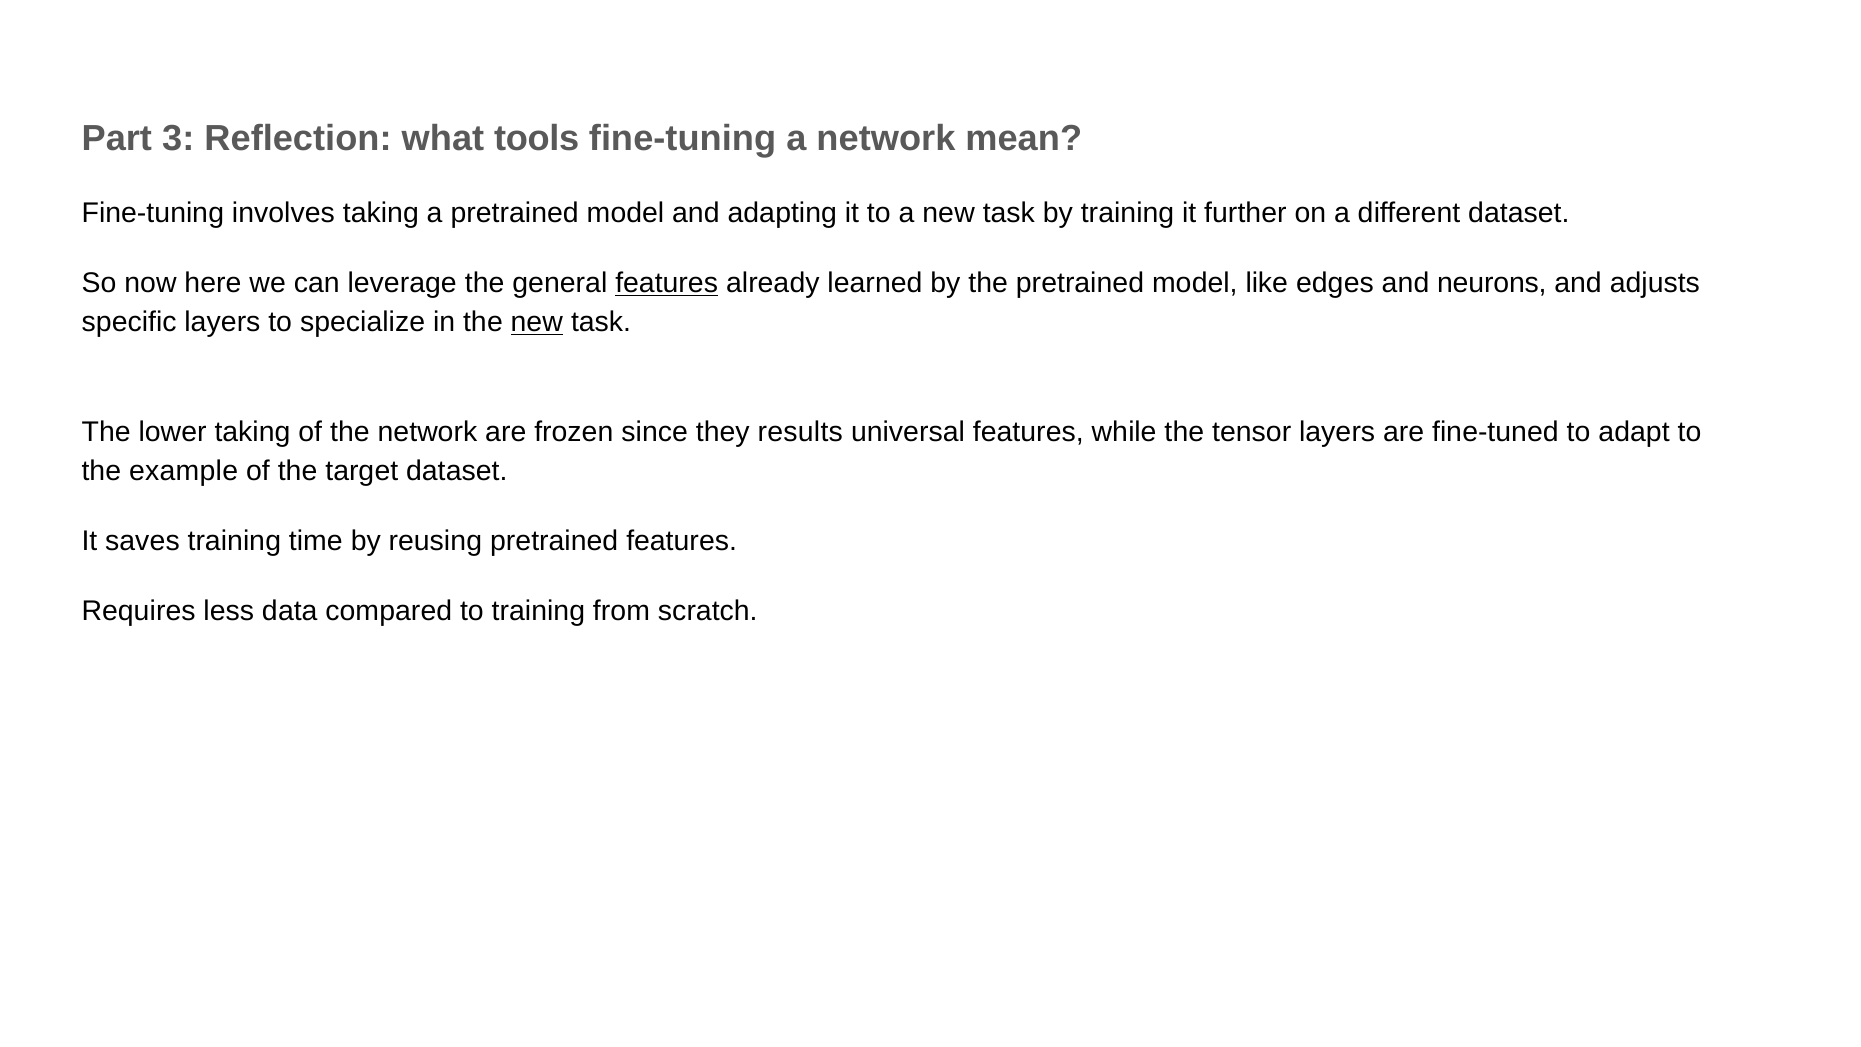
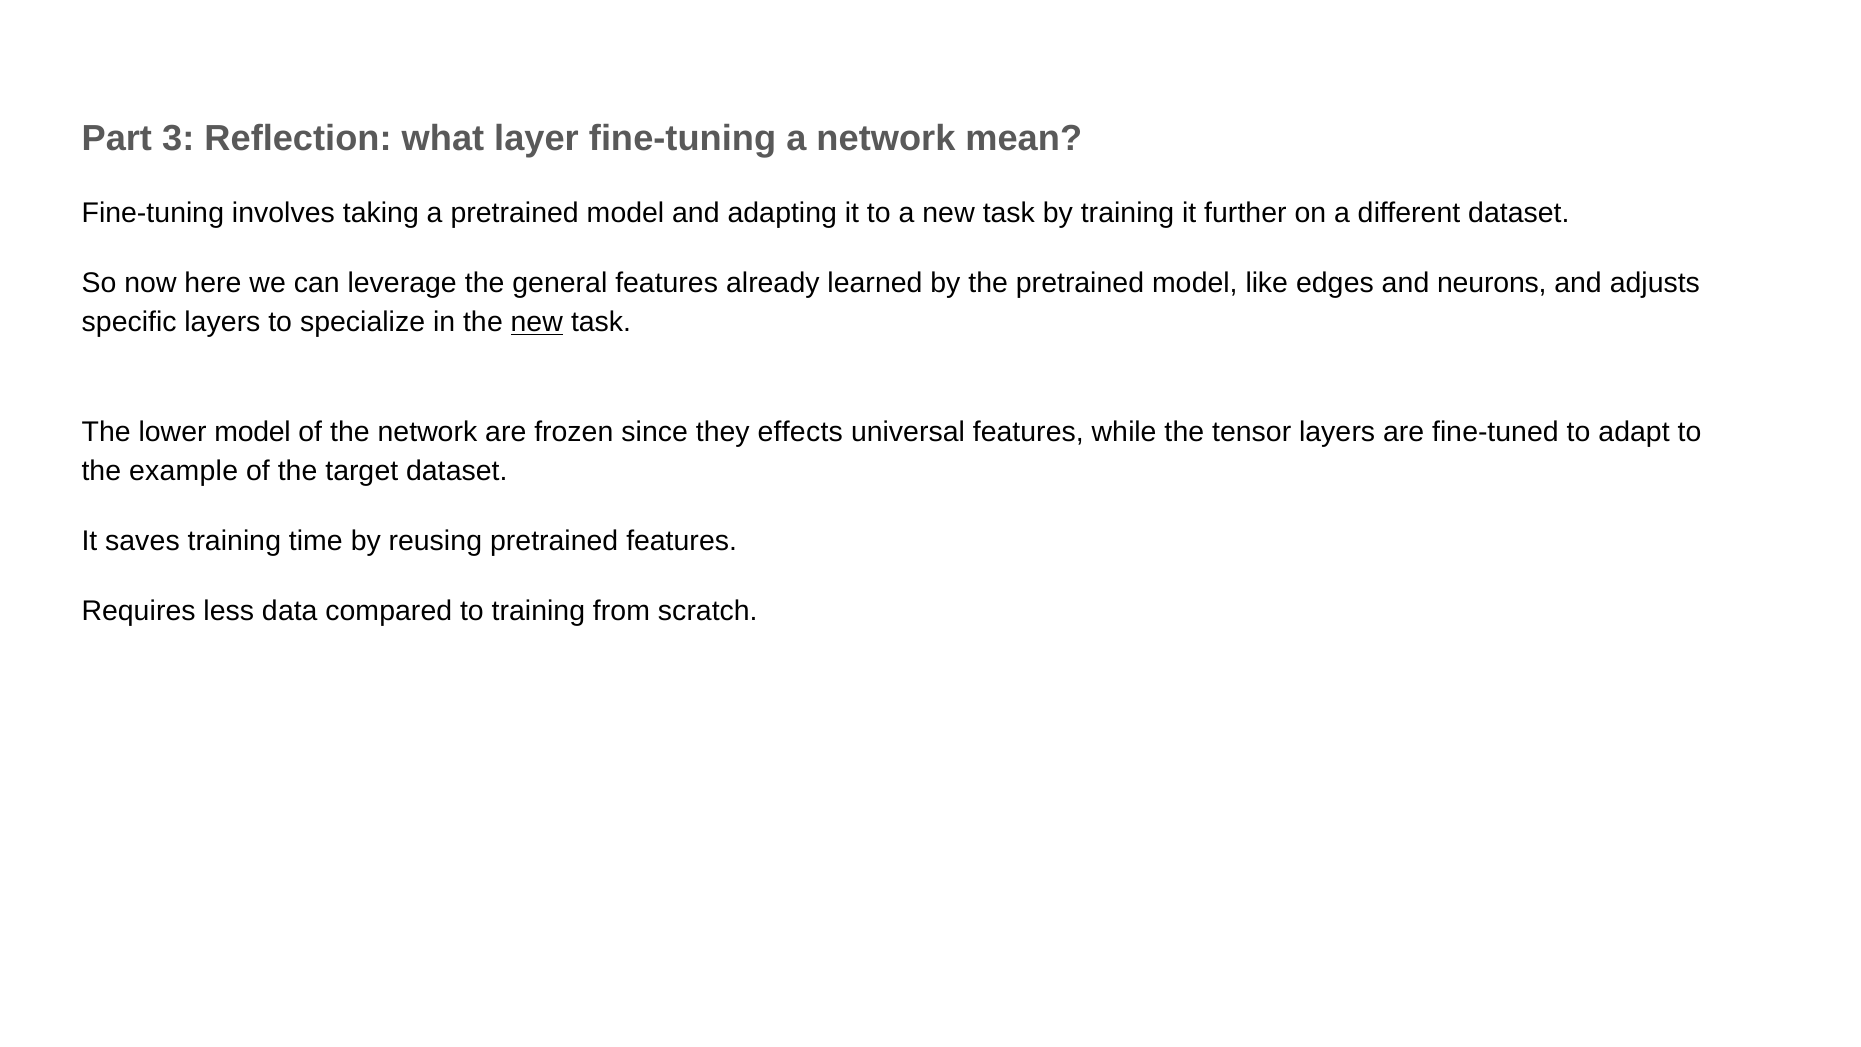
tools: tools -> layer
features at (667, 283) underline: present -> none
lower taking: taking -> model
results: results -> effects
